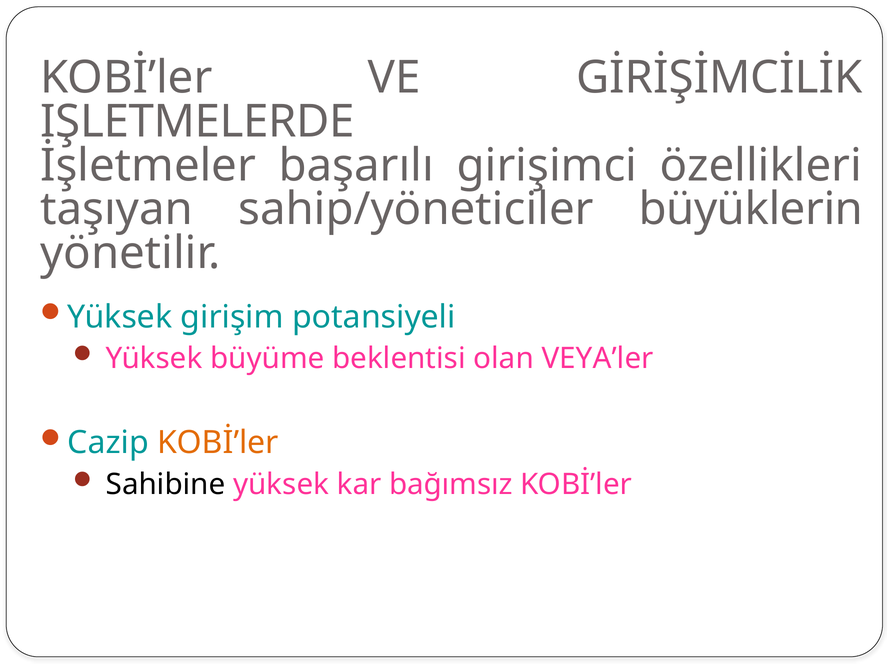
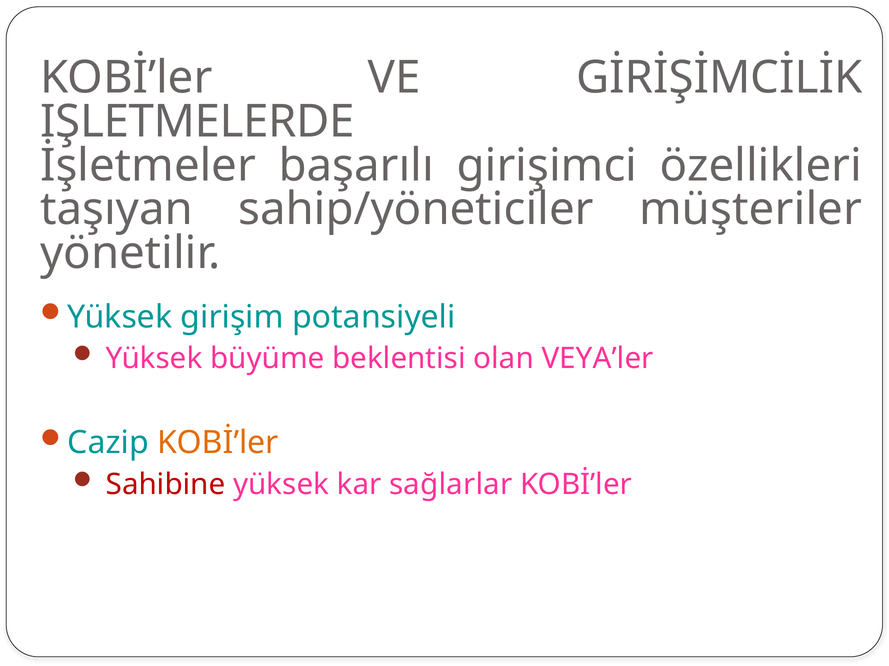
büyüklerin: büyüklerin -> müşteriler
Sahibine colour: black -> red
bağımsız: bağımsız -> sağlarlar
